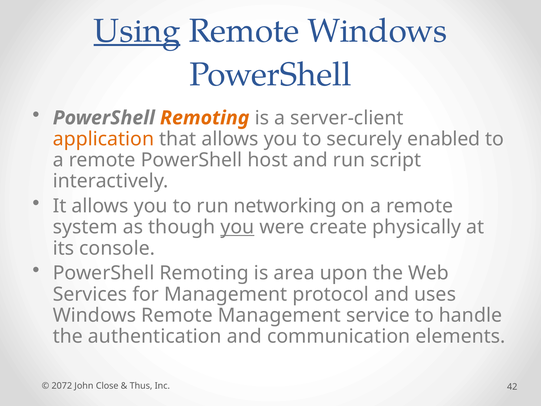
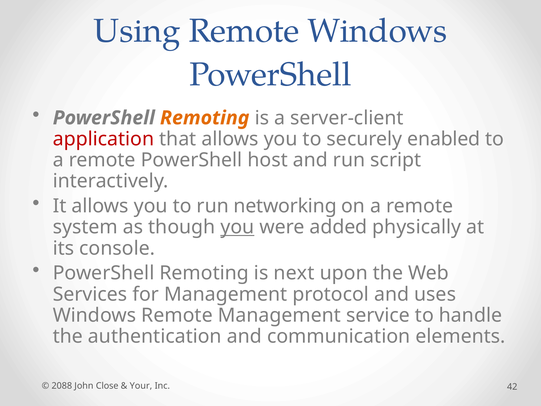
Using underline: present -> none
application colour: orange -> red
create: create -> added
area: area -> next
2072: 2072 -> 2088
Thus: Thus -> Your
